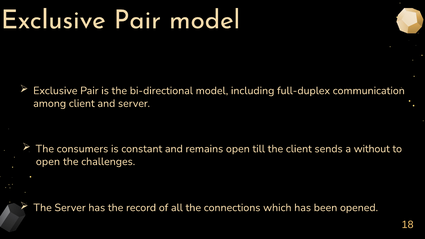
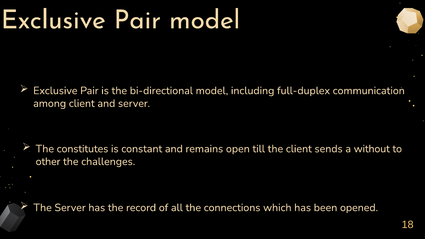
consumers: consumers -> constitutes
open at (48, 162): open -> other
